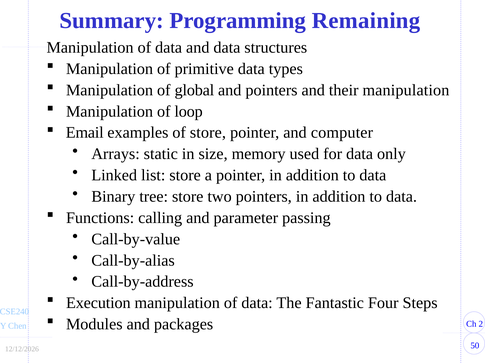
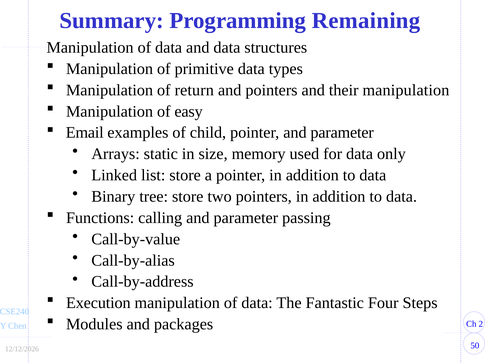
global: global -> return
loop: loop -> easy
of store: store -> child
pointer and computer: computer -> parameter
